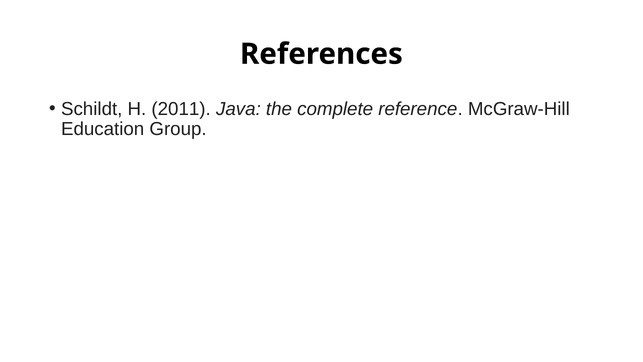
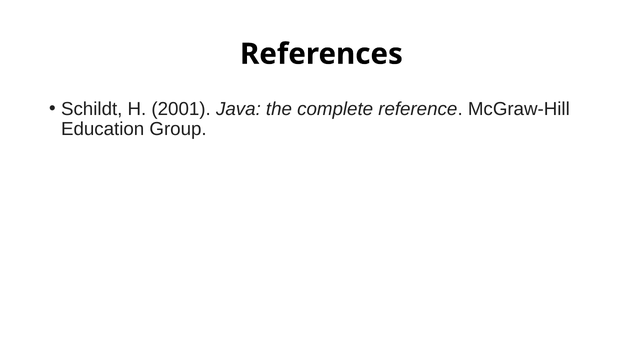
2011: 2011 -> 2001
